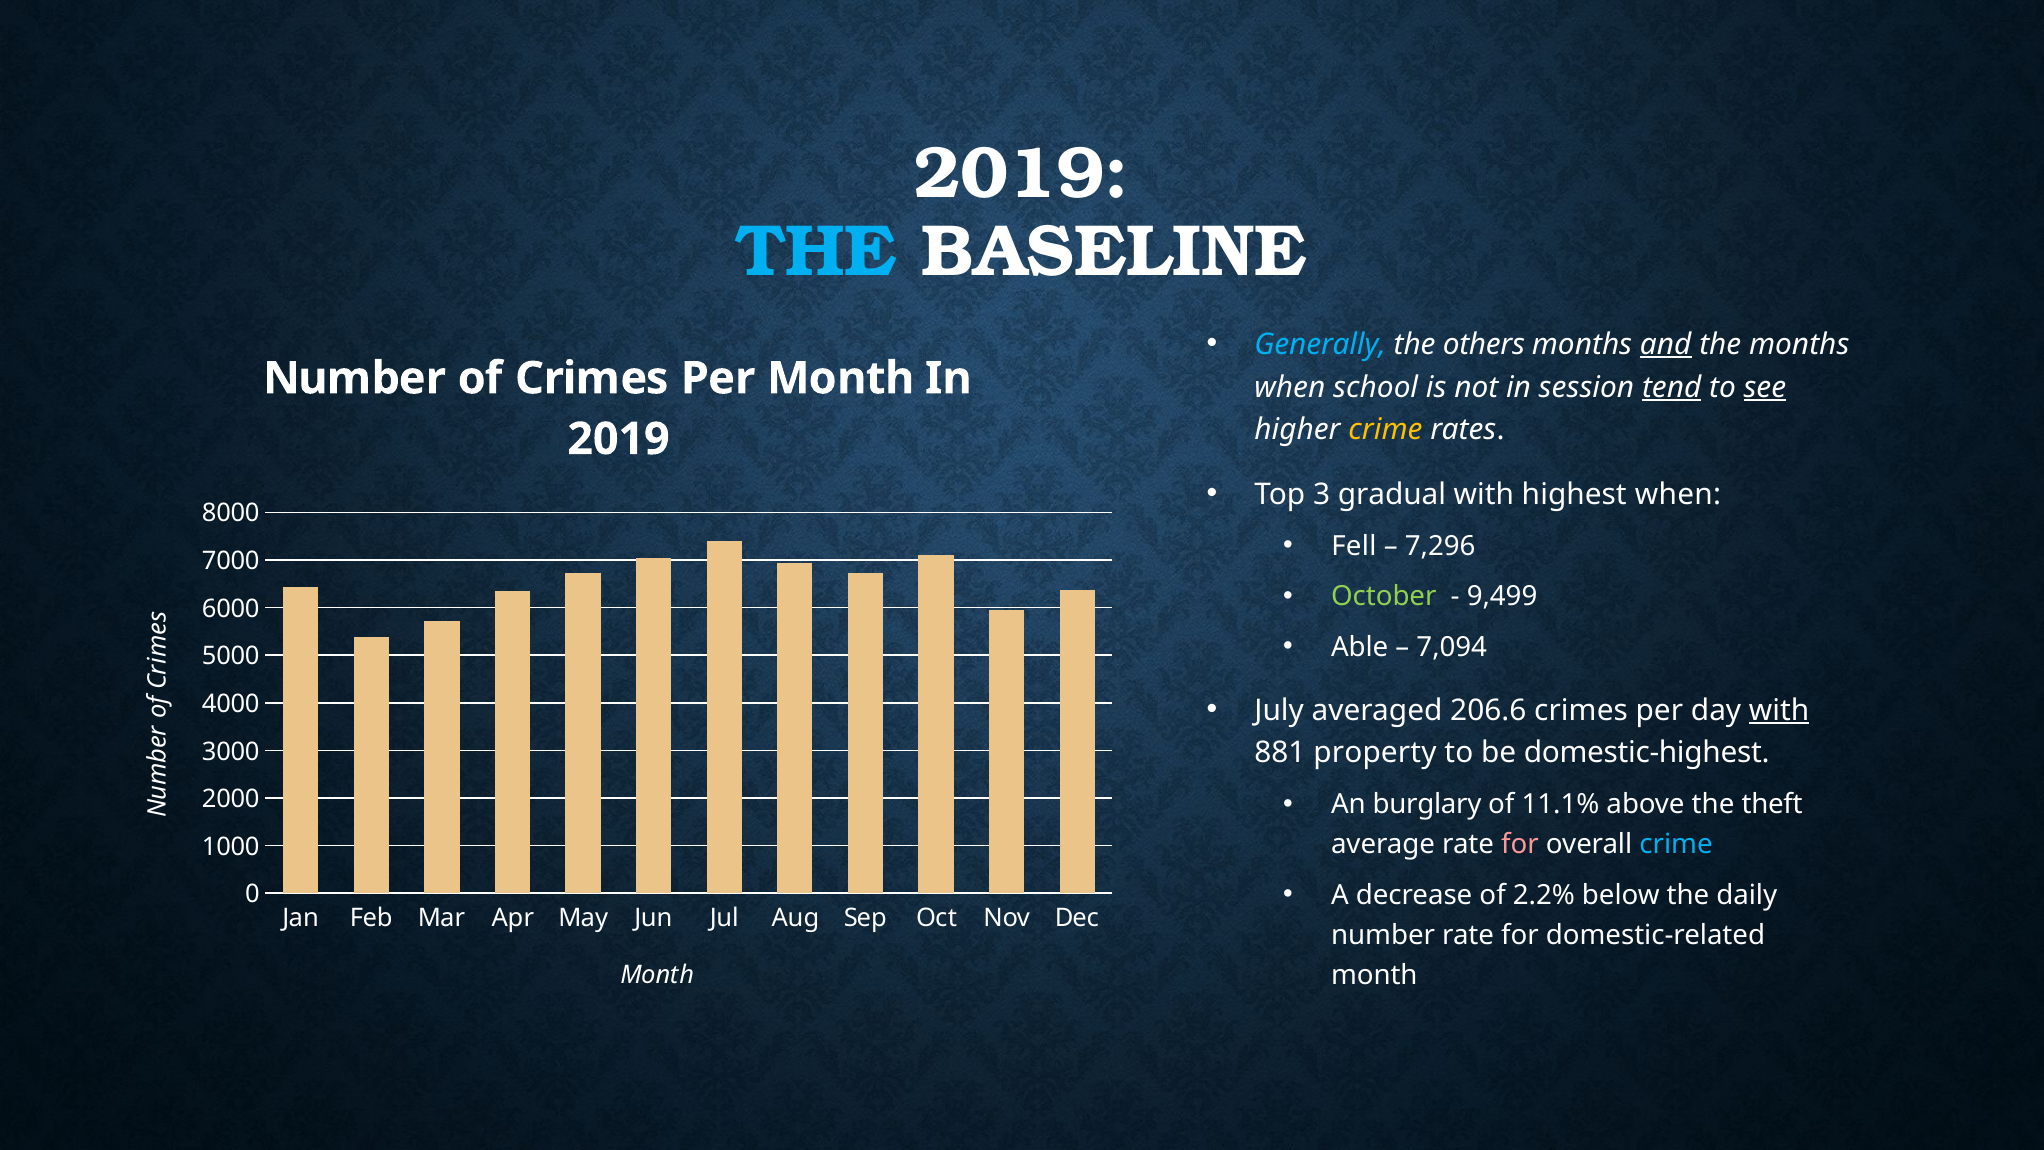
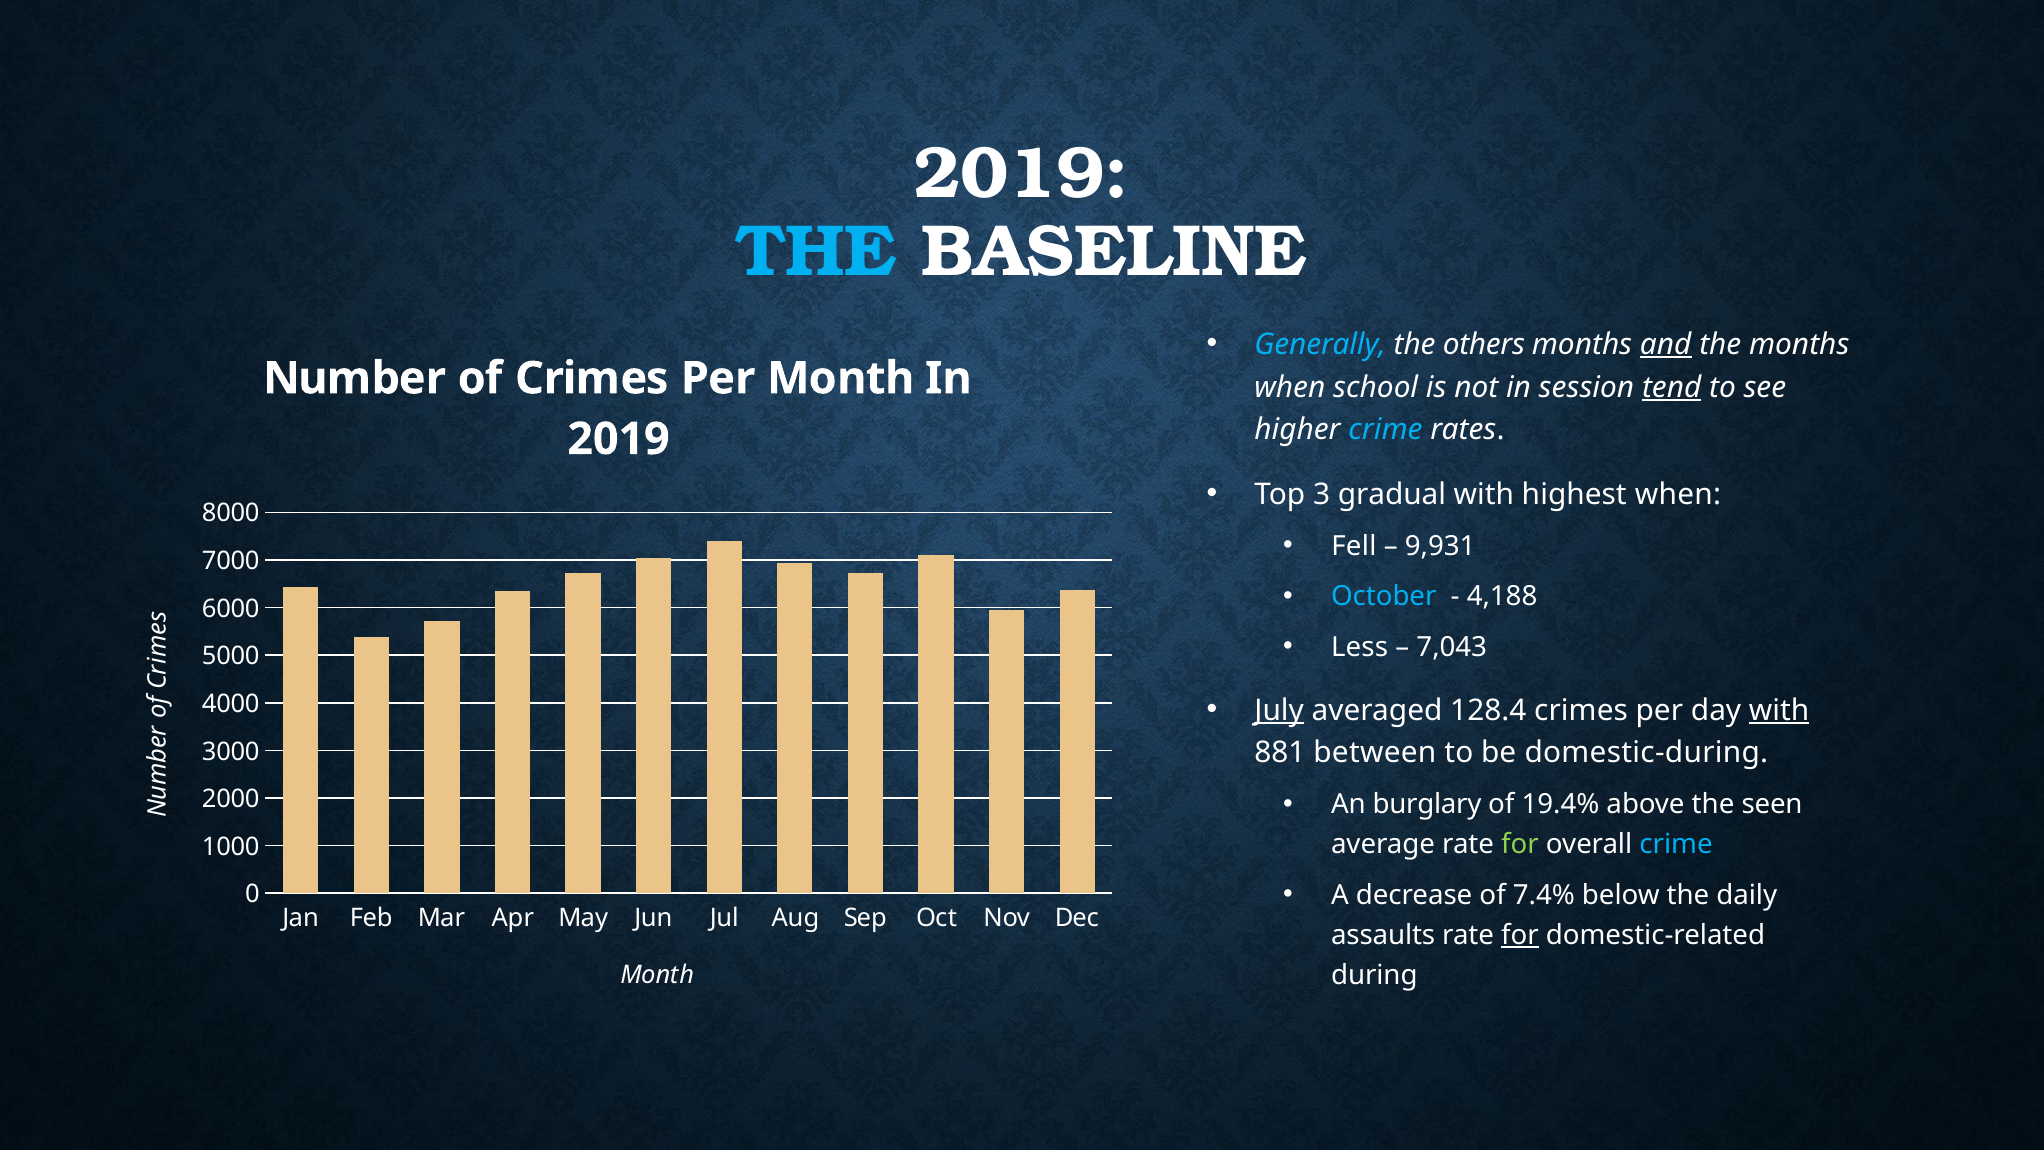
see underline: present -> none
crime at (1385, 430) colour: yellow -> light blue
7,296: 7,296 -> 9,931
October colour: light green -> light blue
9,499: 9,499 -> 4,188
Able: Able -> Less
7,094: 7,094 -> 7,043
July underline: none -> present
206.6: 206.6 -> 128.4
property: property -> between
domestic-highest: domestic-highest -> domestic-during
11.1%: 11.1% -> 19.4%
theft: theft -> seen
for at (1520, 844) colour: pink -> light green
2.2%: 2.2% -> 7.4%
number at (1383, 935): number -> assaults
for at (1520, 935) underline: none -> present
month at (1374, 975): month -> during
